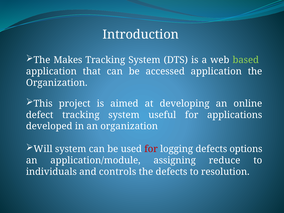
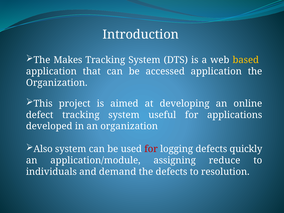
based colour: light green -> yellow
Will: Will -> Also
options: options -> quickly
controls: controls -> demand
